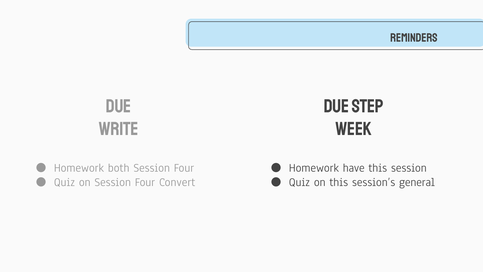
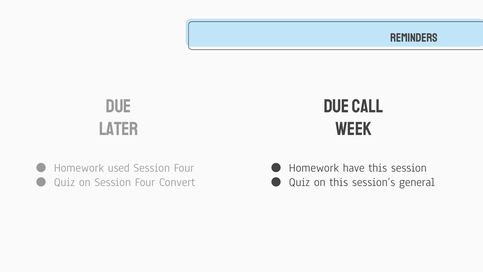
Step: Step -> Call
Write: Write -> Later
both: both -> used
